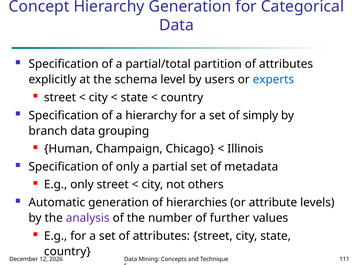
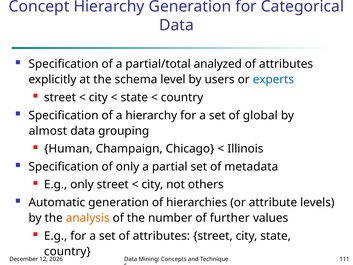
partition: partition -> analyzed
simply: simply -> global
branch: branch -> almost
analysis colour: purple -> orange
